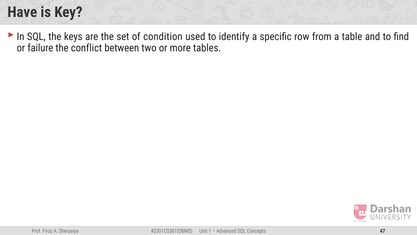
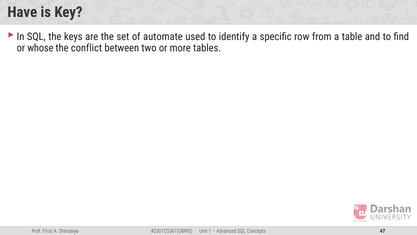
condition: condition -> automate
failure: failure -> whose
